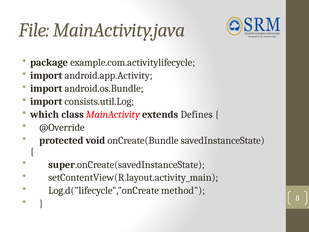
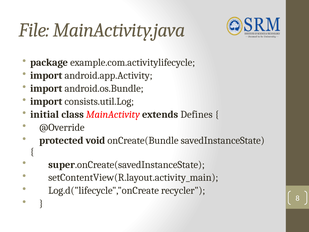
which: which -> initial
method: method -> recycler
